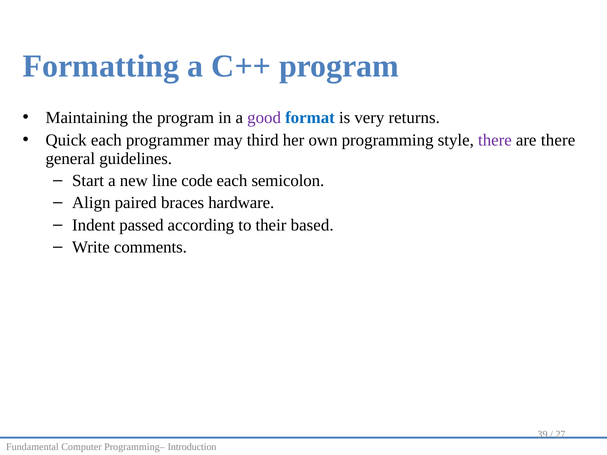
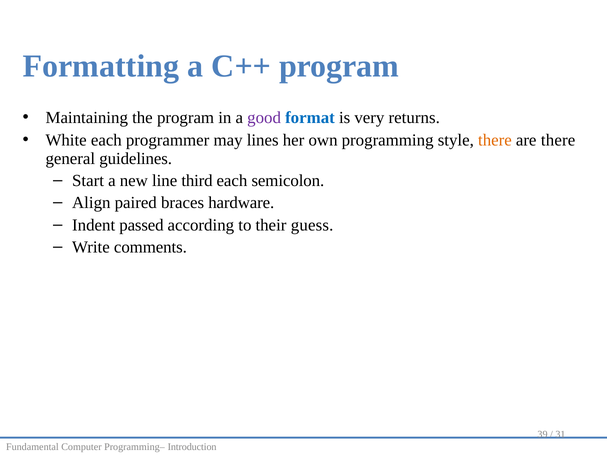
Quick: Quick -> White
third: third -> lines
there at (495, 140) colour: purple -> orange
code: code -> third
based: based -> guess
27: 27 -> 31
